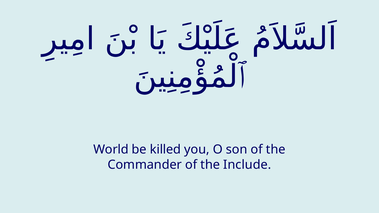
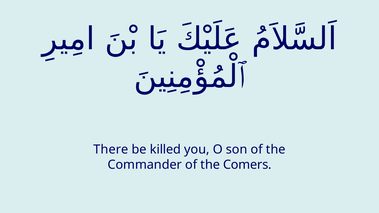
World: World -> There
Include: Include -> Comers
